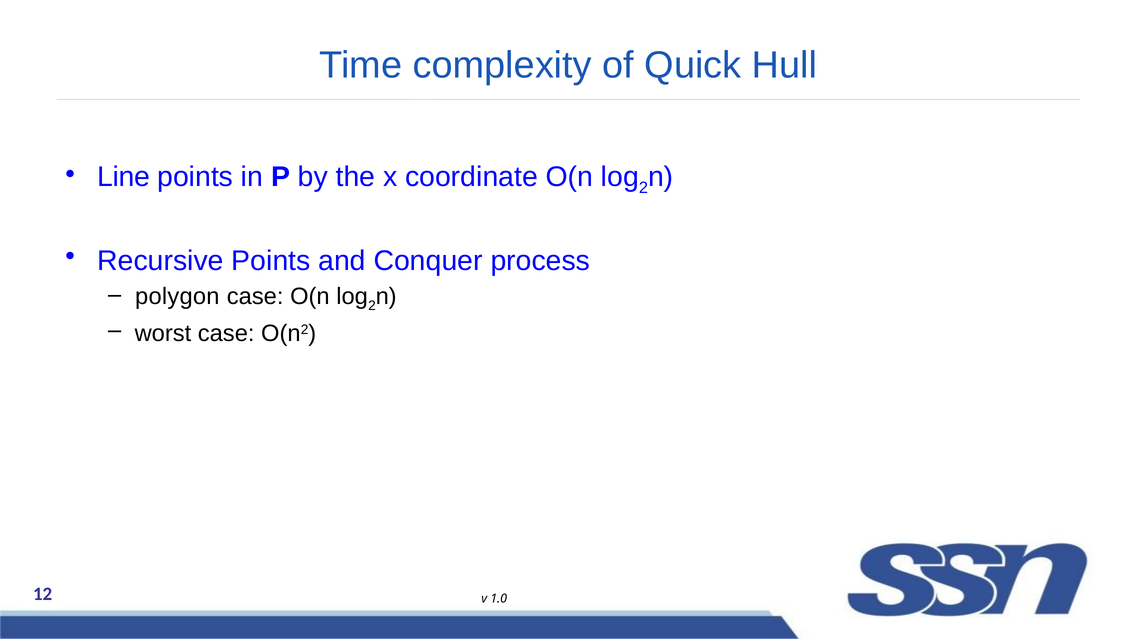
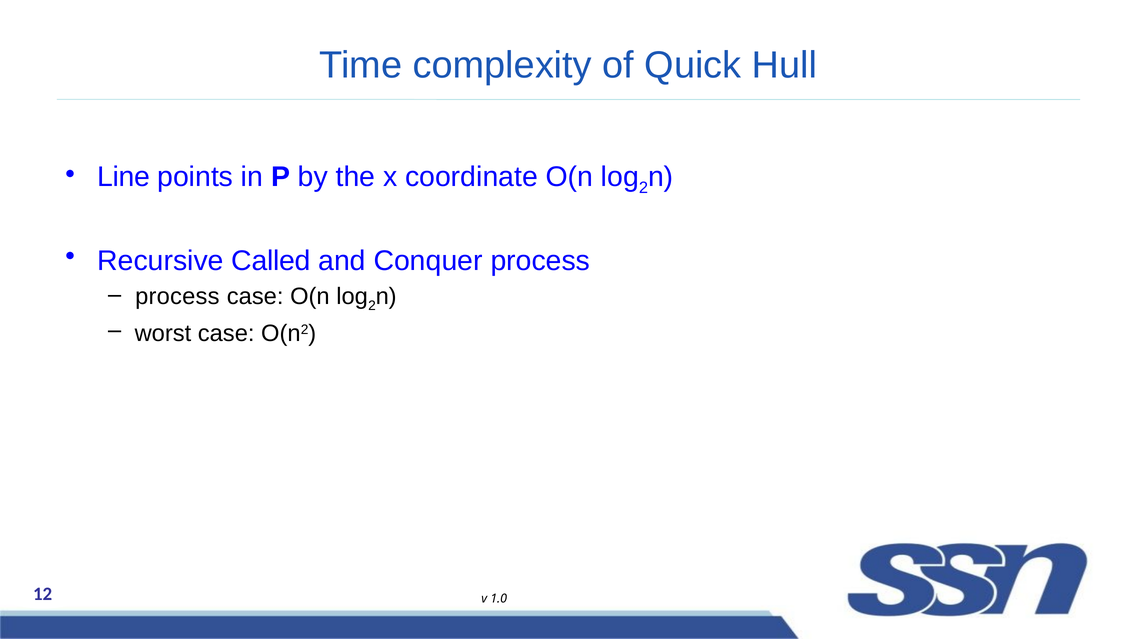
Recursive Points: Points -> Called
polygon at (177, 297): polygon -> process
